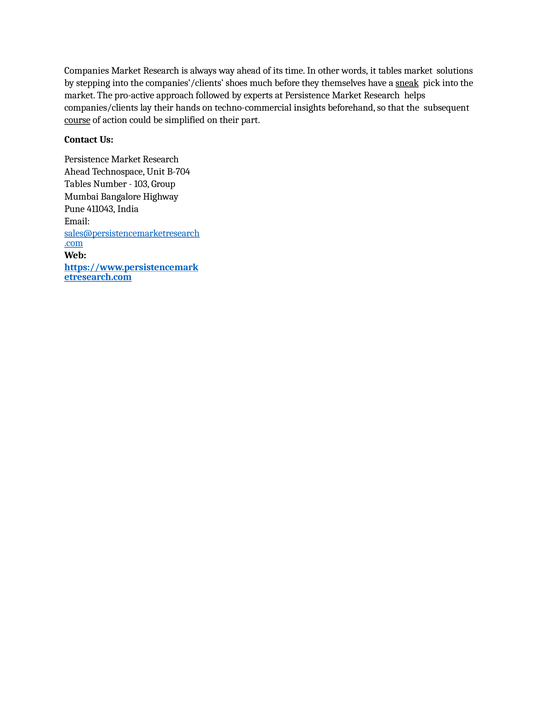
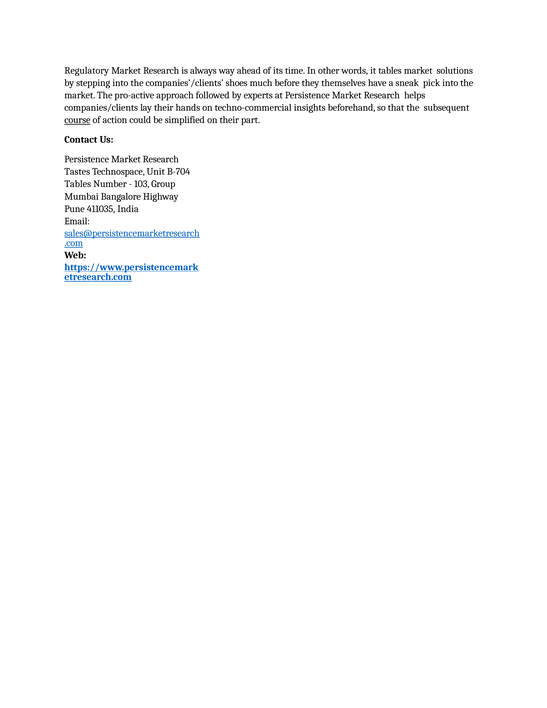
Companies: Companies -> Regulatory
sneak underline: present -> none
Ahead at (77, 172): Ahead -> Tastes
411043: 411043 -> 411035
